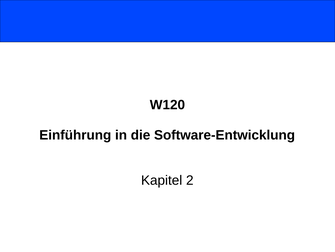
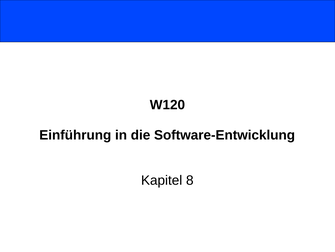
2: 2 -> 8
